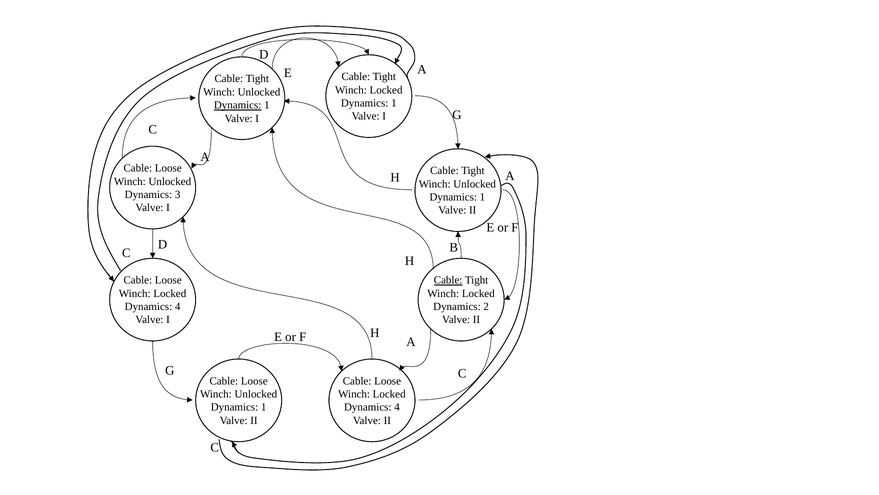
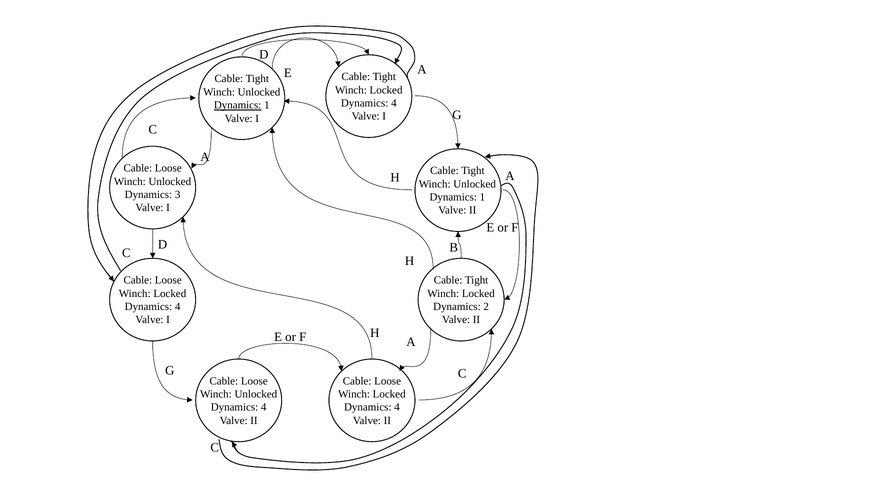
1 at (394, 103): 1 -> 4
Cable at (448, 280) underline: present -> none
1 at (264, 407): 1 -> 4
